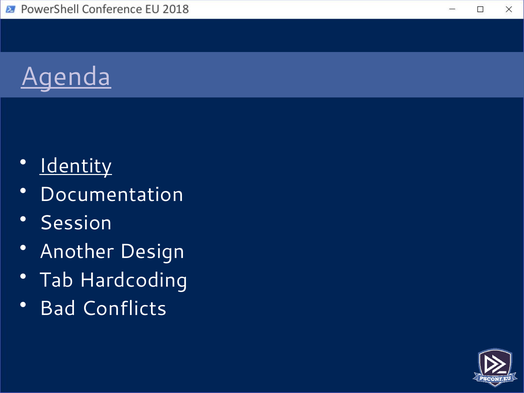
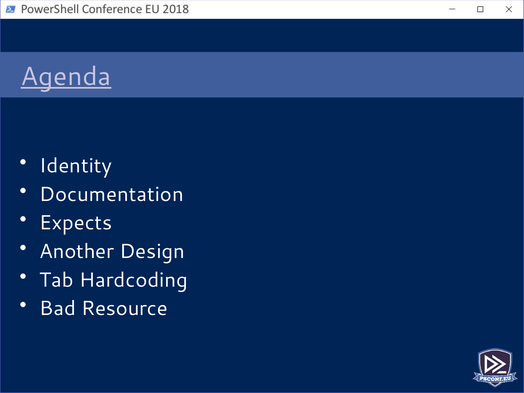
Identity underline: present -> none
Session: Session -> Expects
Conflicts: Conflicts -> Resource
